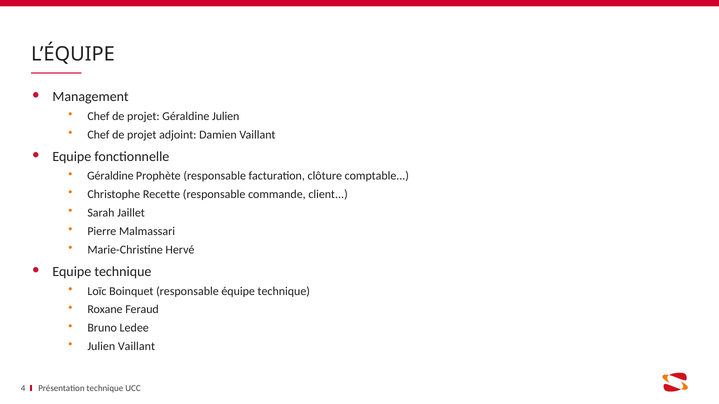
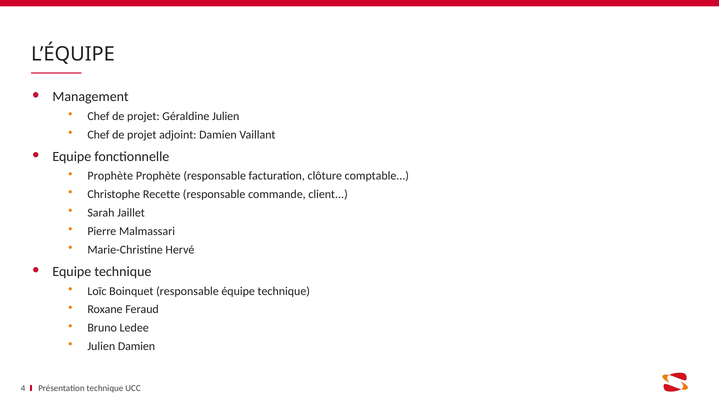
Géraldine at (110, 176): Géraldine -> Prophète
Julien Vaillant: Vaillant -> Damien
